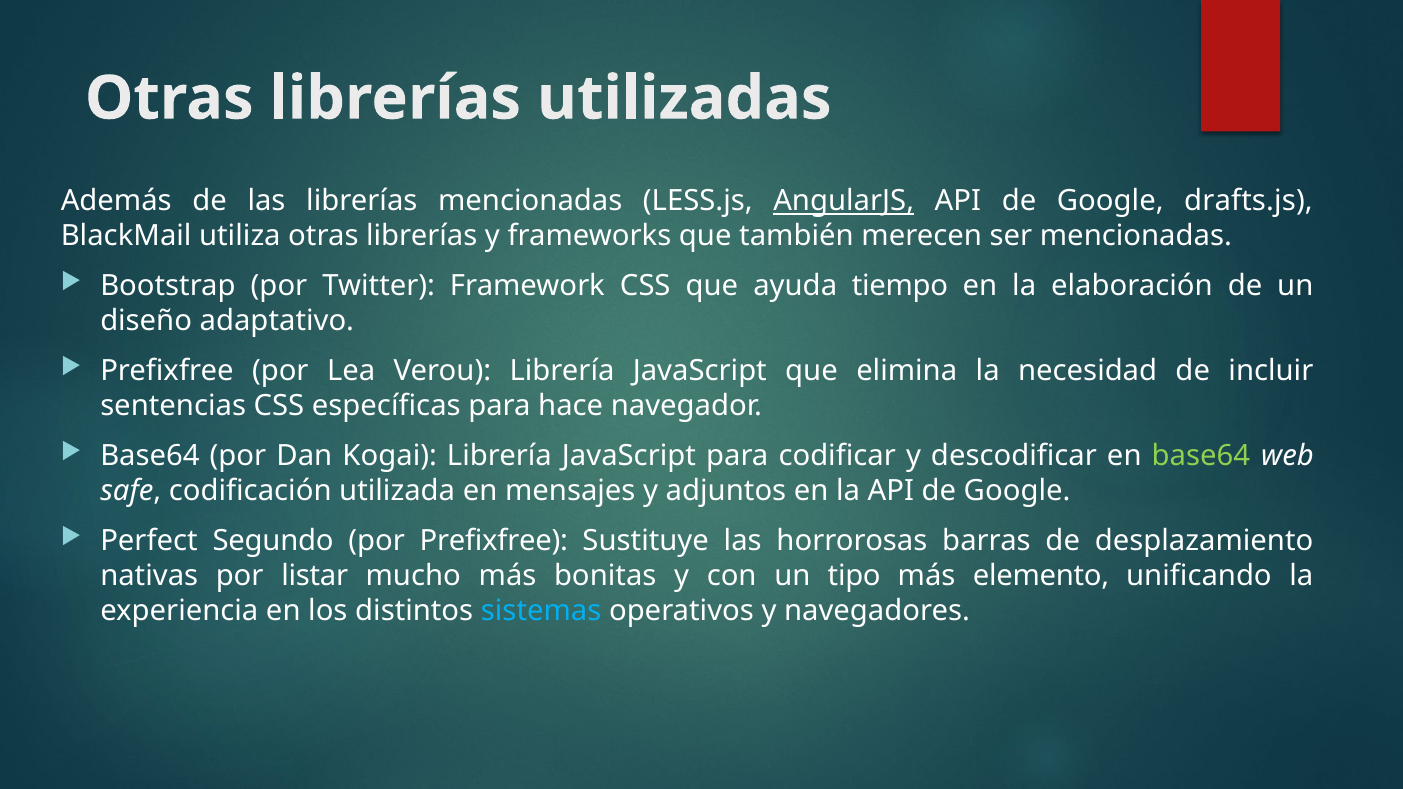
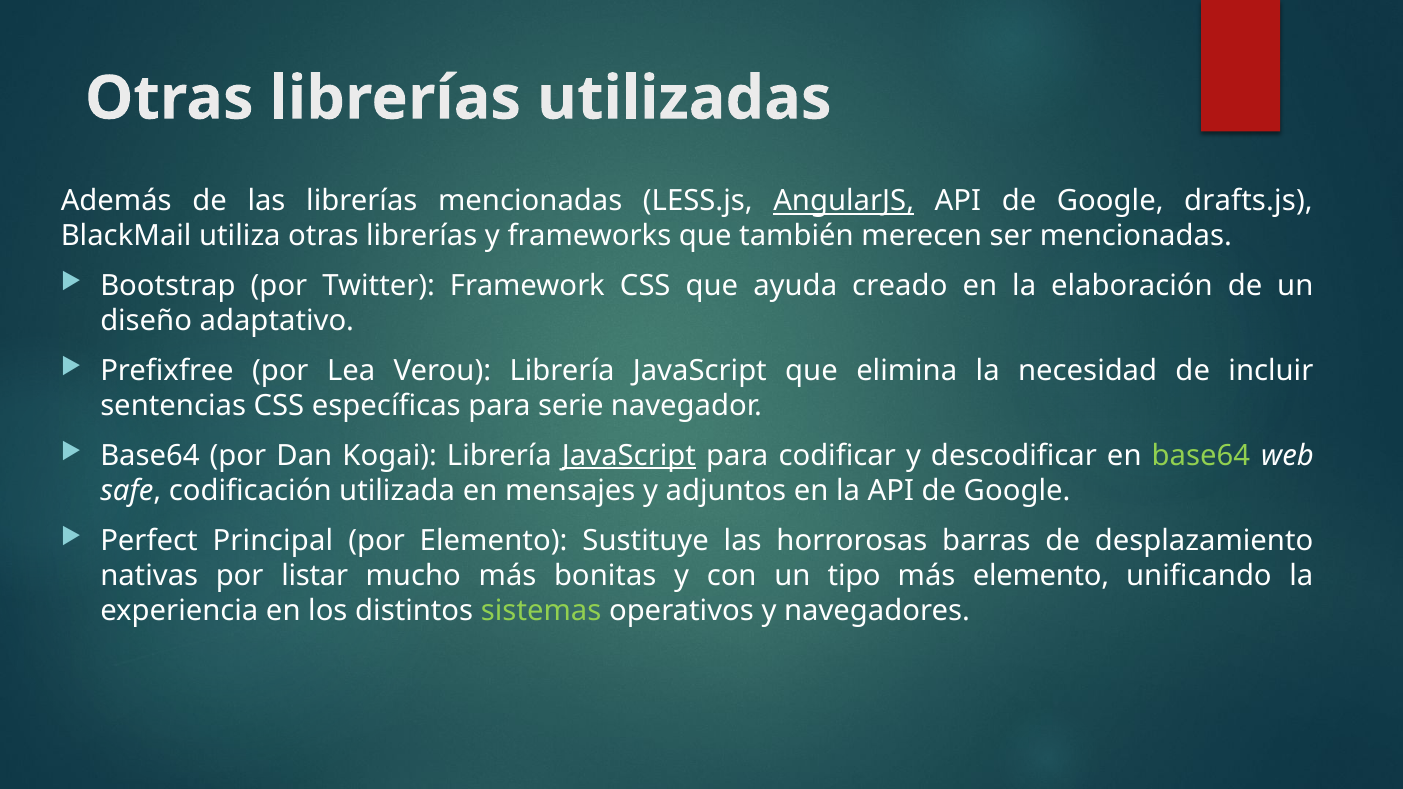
tiempo: tiempo -> creado
hace: hace -> serie
JavaScript at (629, 456) underline: none -> present
Segundo: Segundo -> Principal
por Prefixfree: Prefixfree -> Elemento
sistemas colour: light blue -> light green
